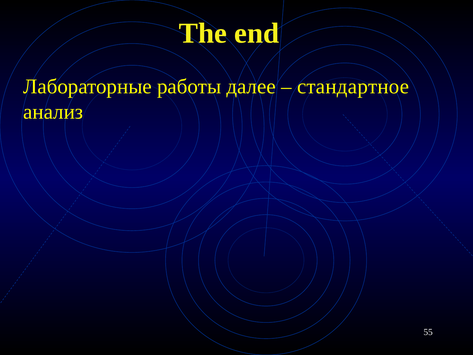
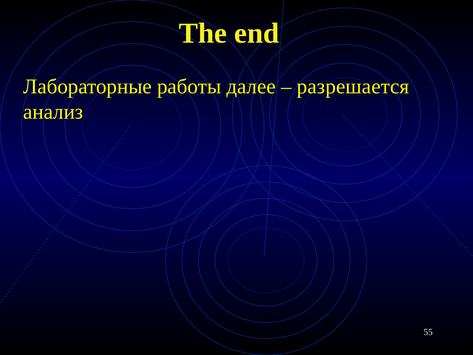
стандартное: стандартное -> разрешается
